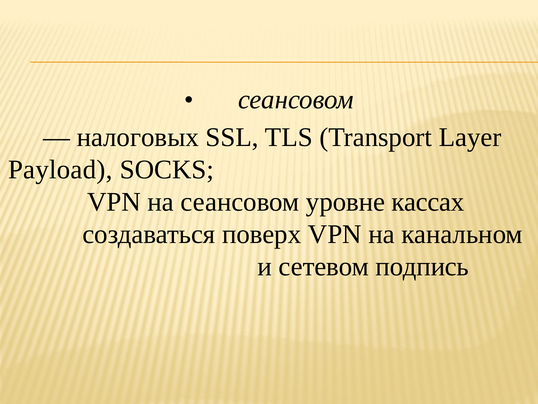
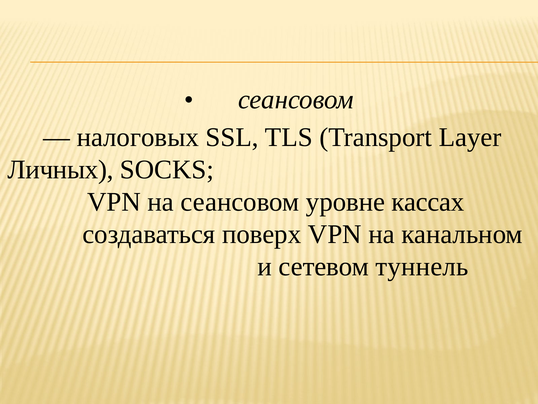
Payload: Payload -> Личных
подпись: подпись -> туннель
